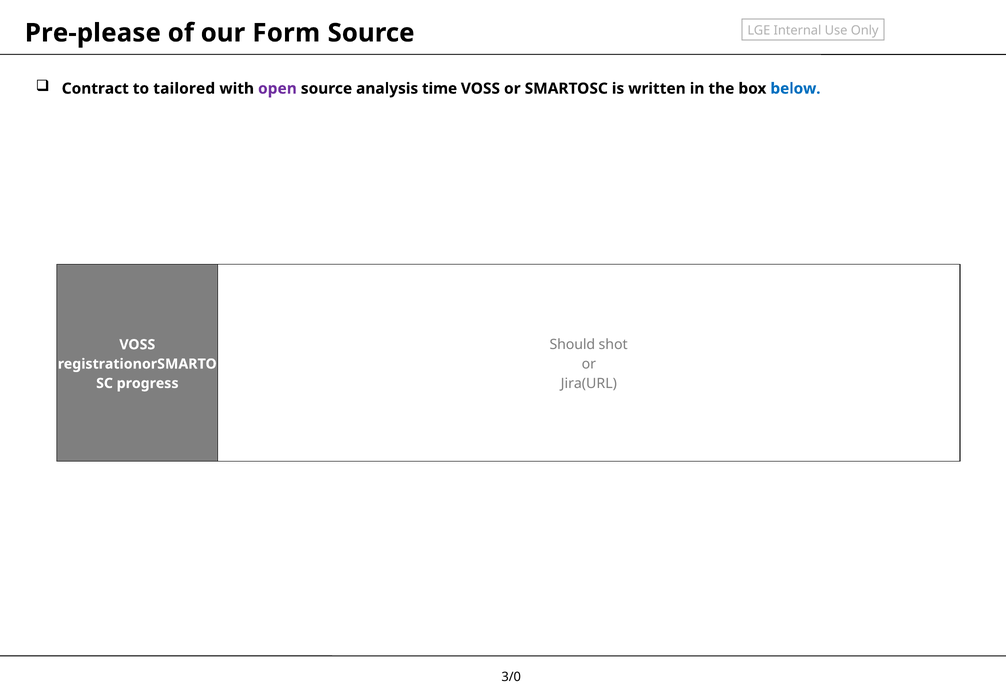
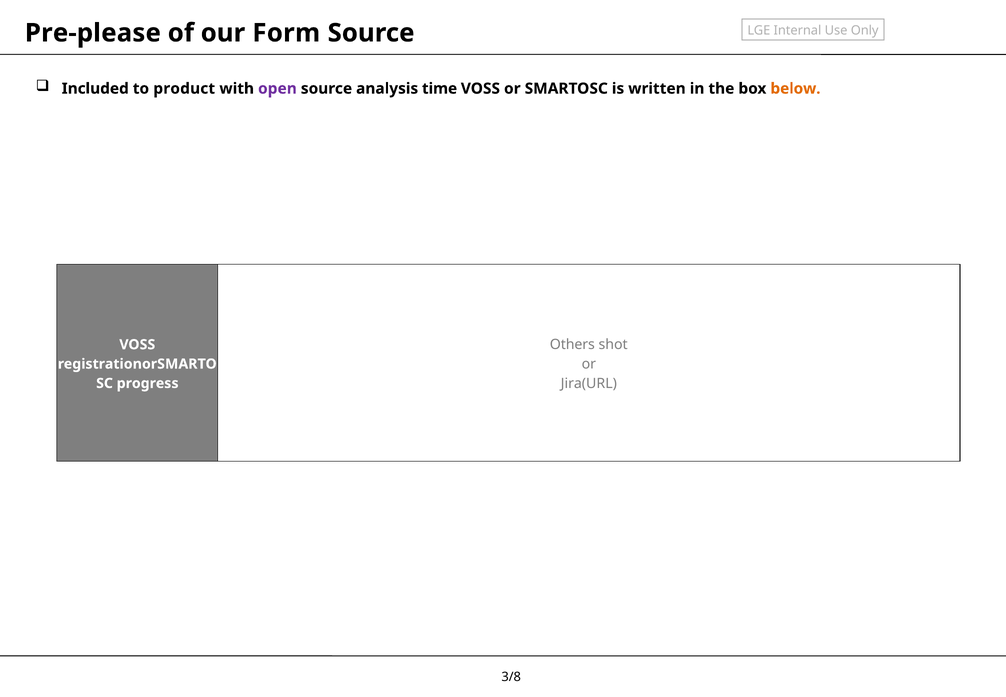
Contract: Contract -> Included
tailored: tailored -> product
below colour: blue -> orange
Should: Should -> Others
3/0: 3/0 -> 3/8
